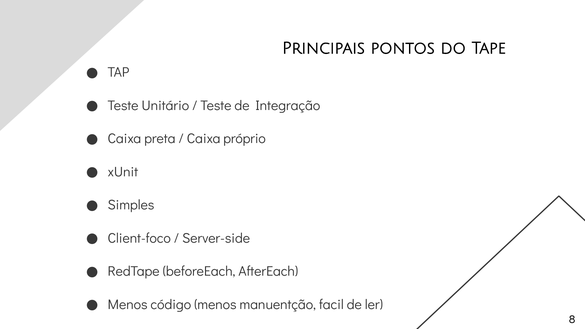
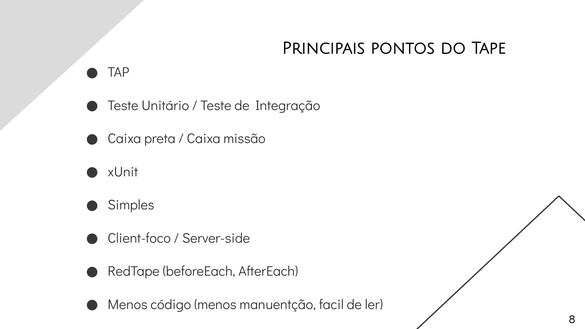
próprio: próprio -> missão
